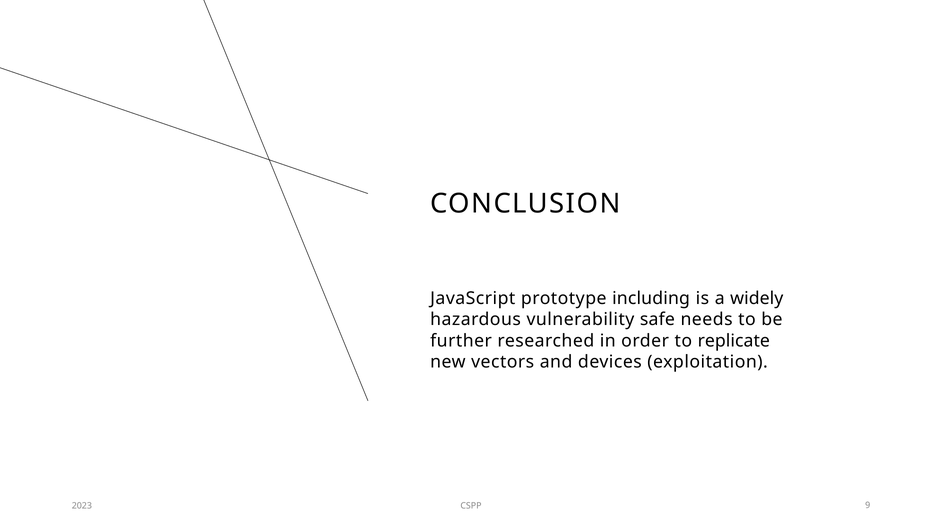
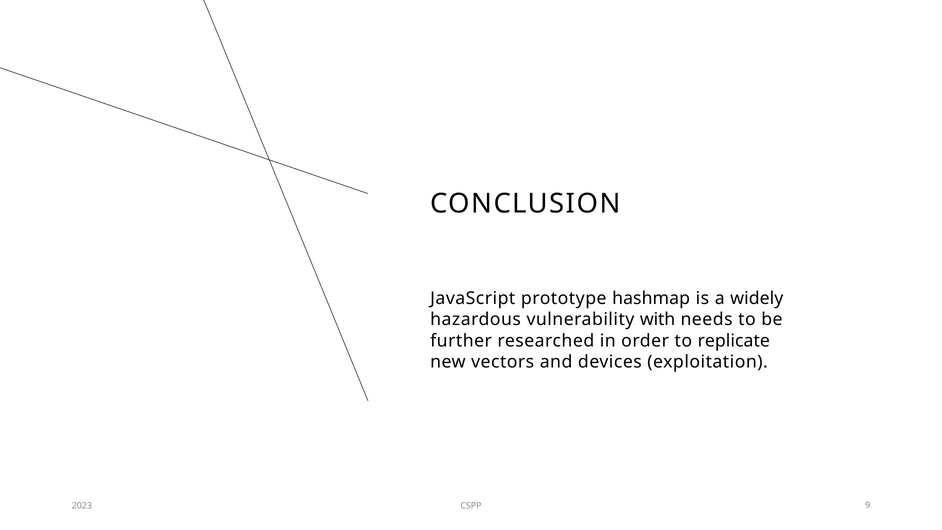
including: including -> hashmap
safe: safe -> with
